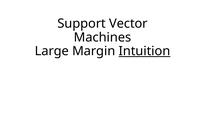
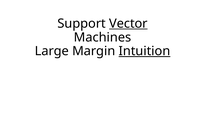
Vector underline: none -> present
